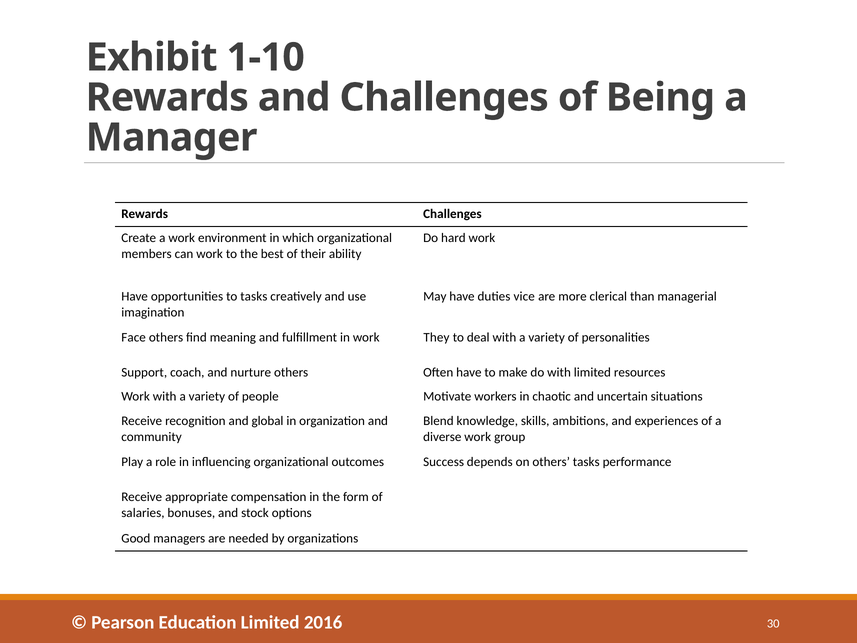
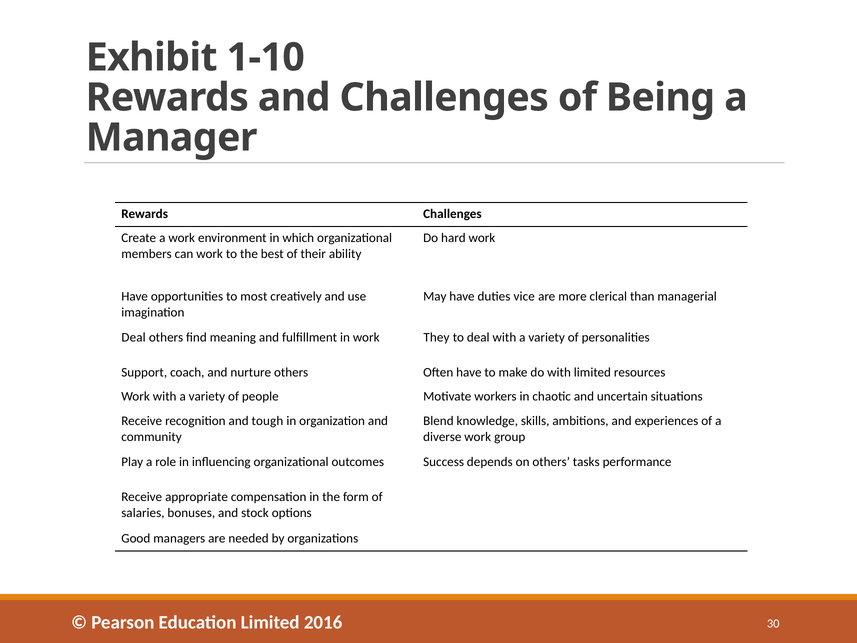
to tasks: tasks -> most
Face at (134, 338): Face -> Deal
global: global -> tough
